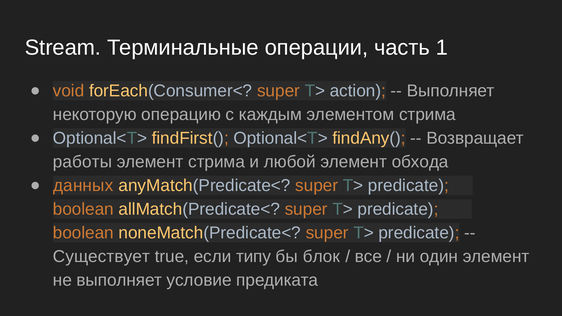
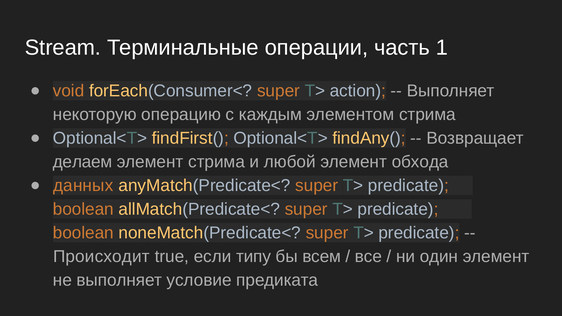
работы: работы -> делаем
Существует: Существует -> Происходит
блок: блок -> всем
